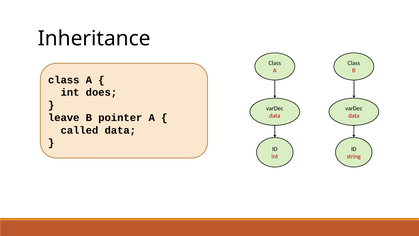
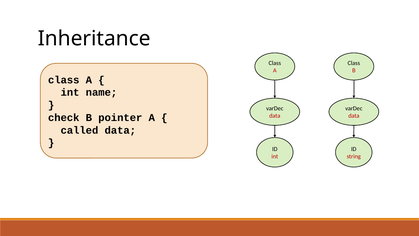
does: does -> name
leave: leave -> check
